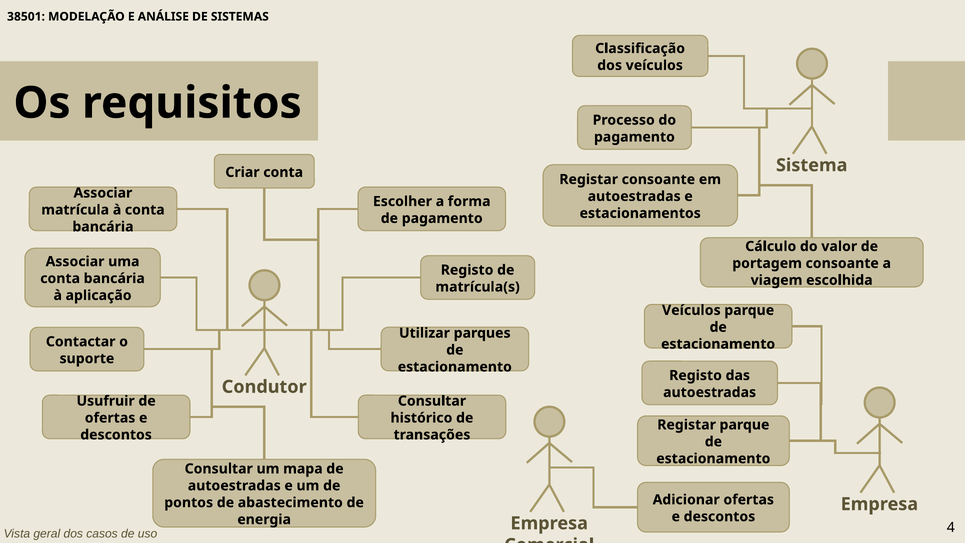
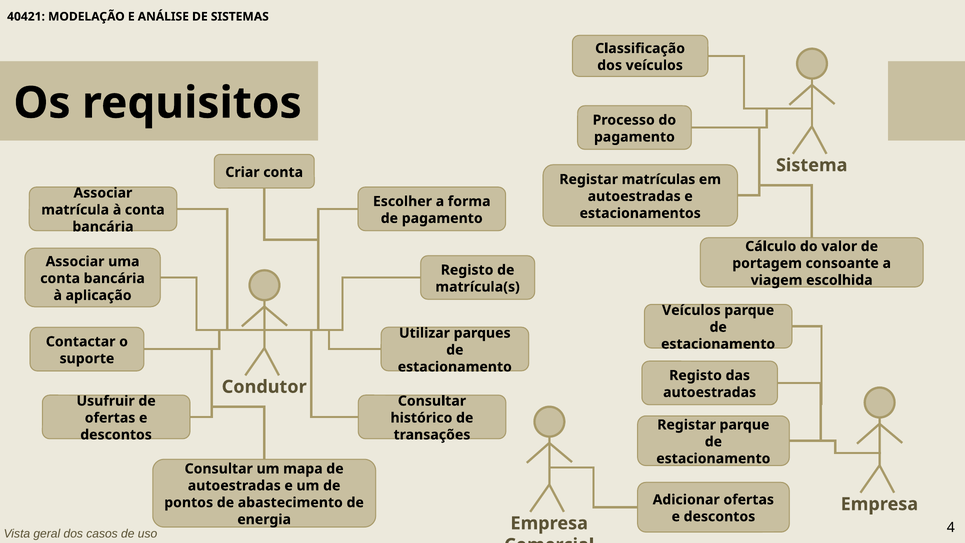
38501: 38501 -> 40421
Registar consoante: consoante -> matrículas
